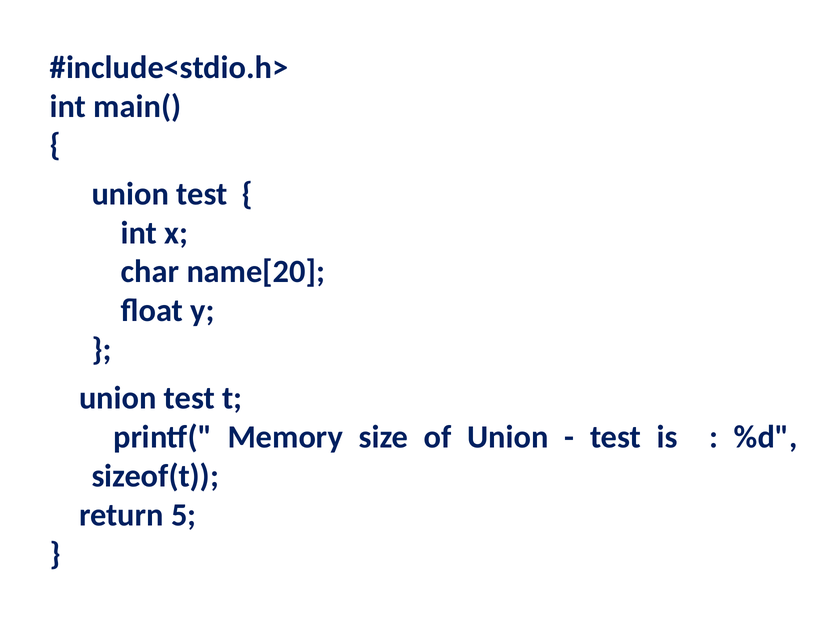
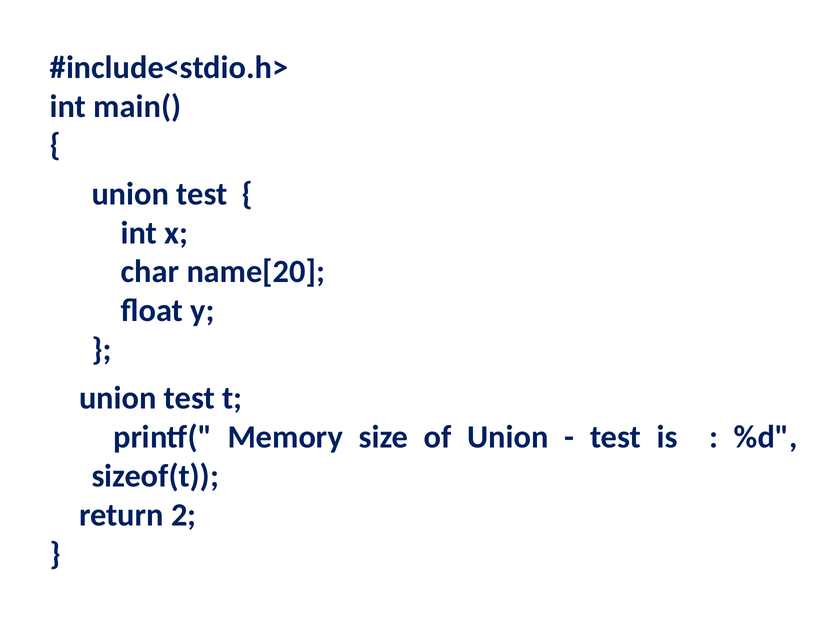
5: 5 -> 2
